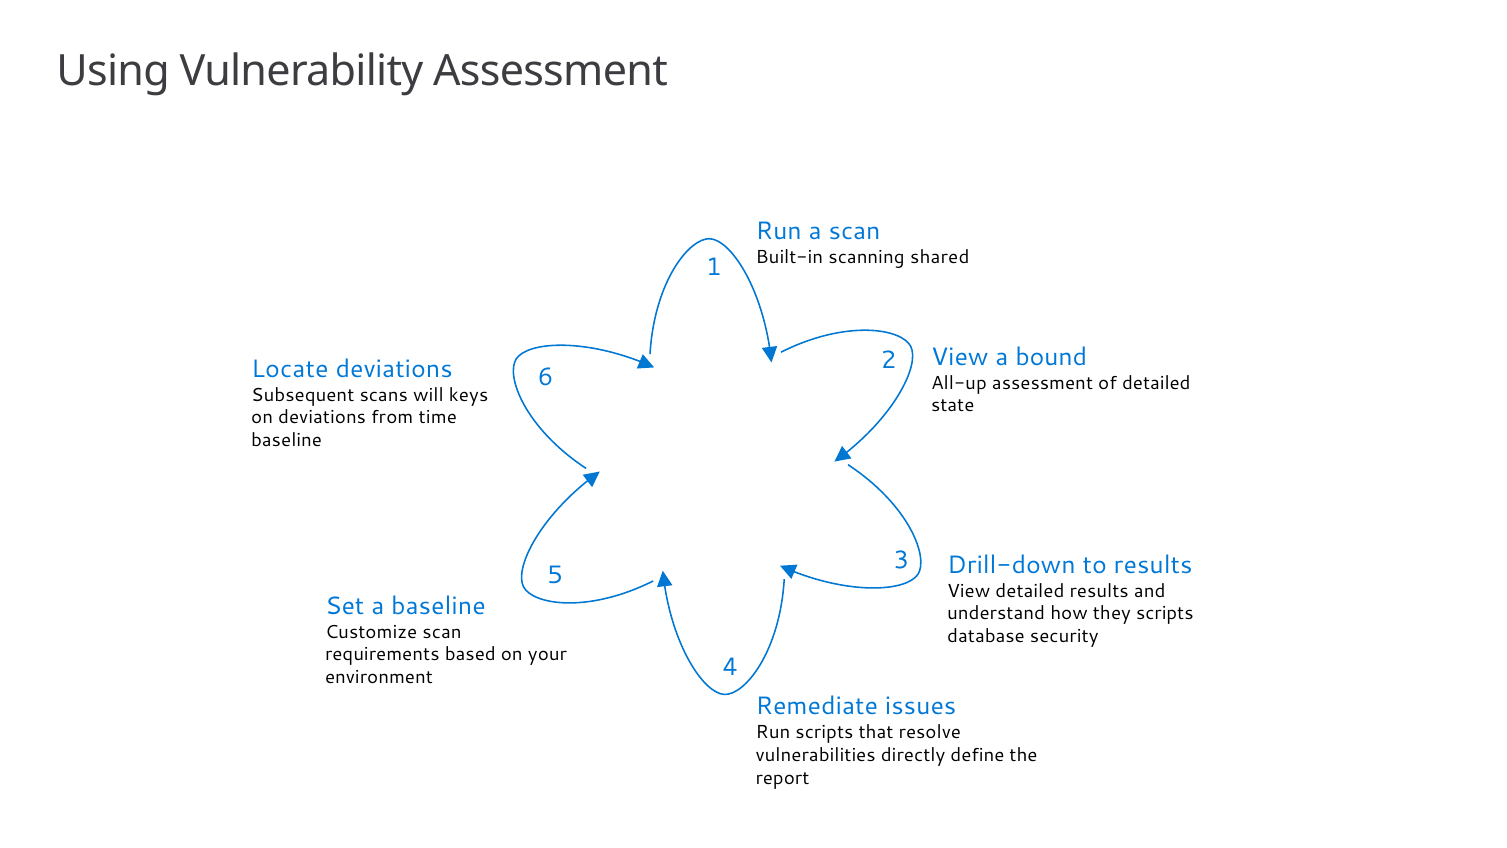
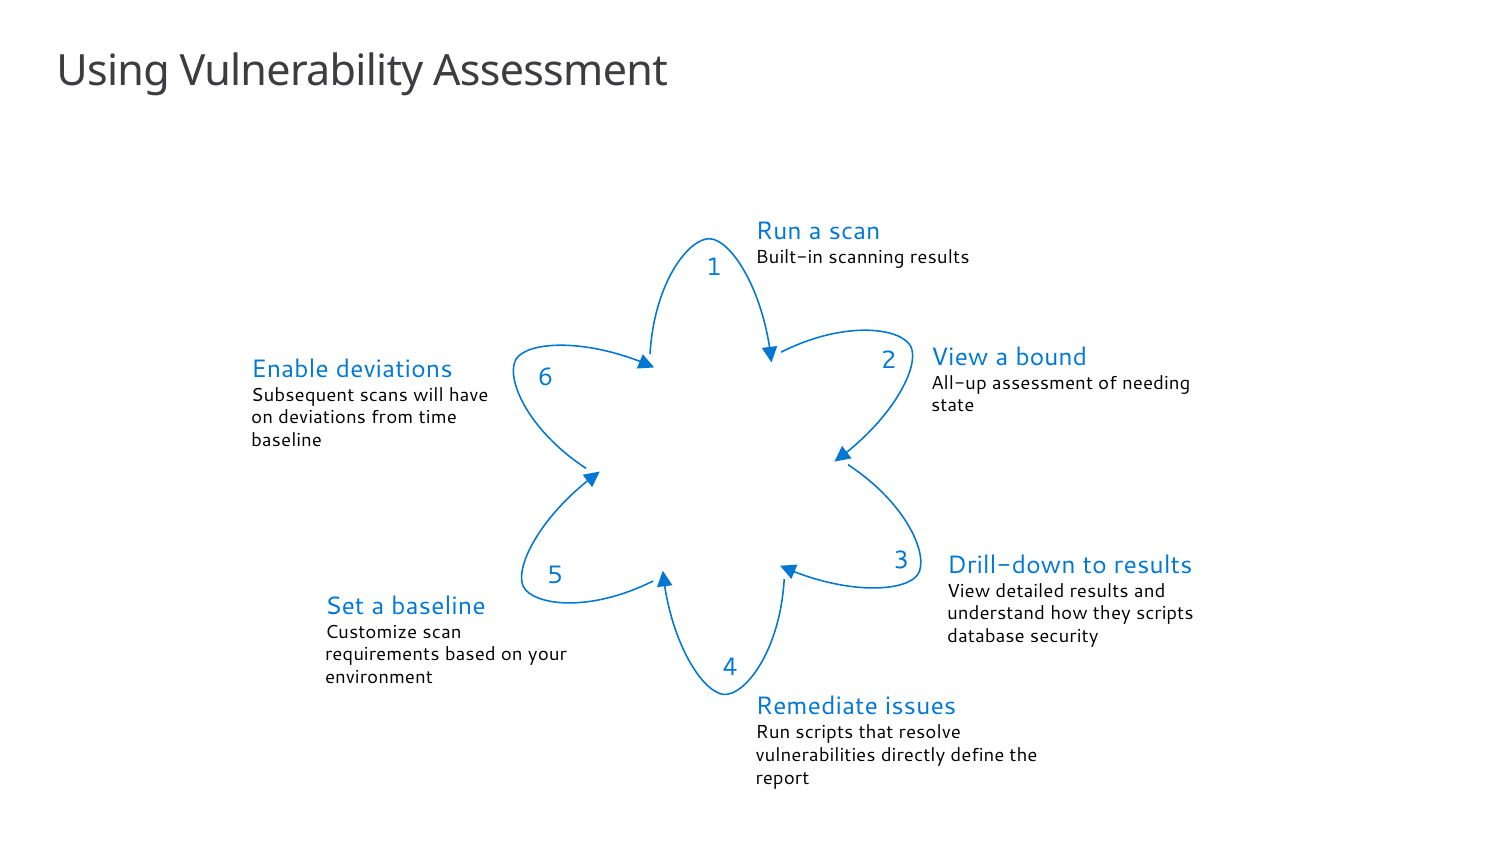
scanning shared: shared -> results
Locate: Locate -> Enable
of detailed: detailed -> needing
keys: keys -> have
